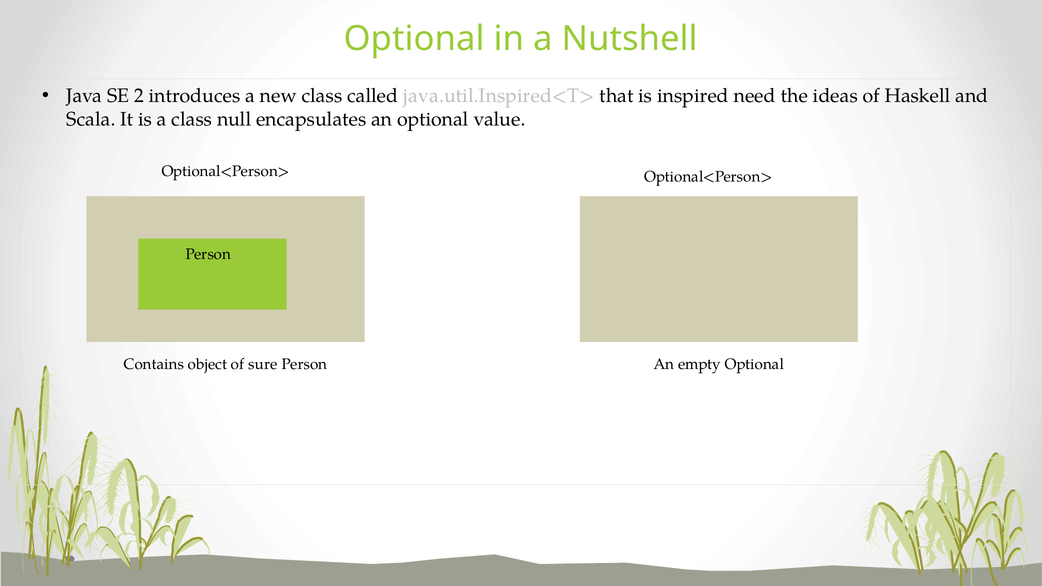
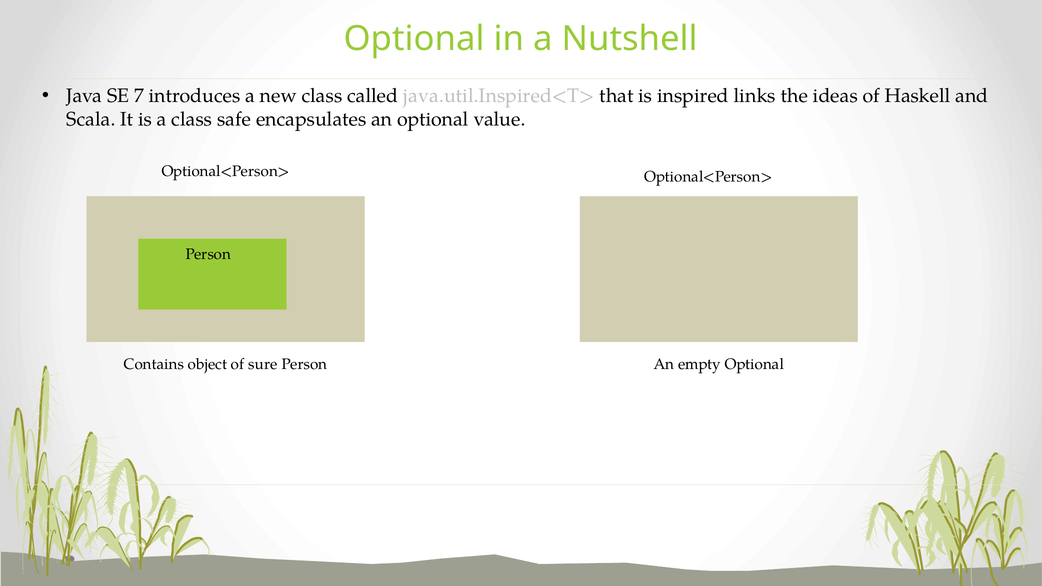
2: 2 -> 7
need: need -> links
null: null -> safe
